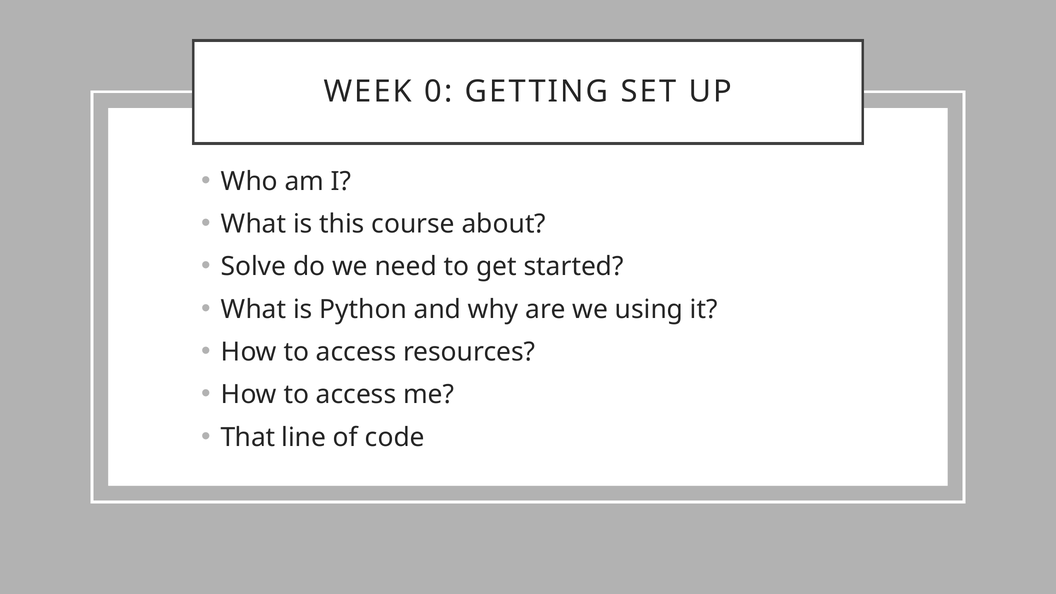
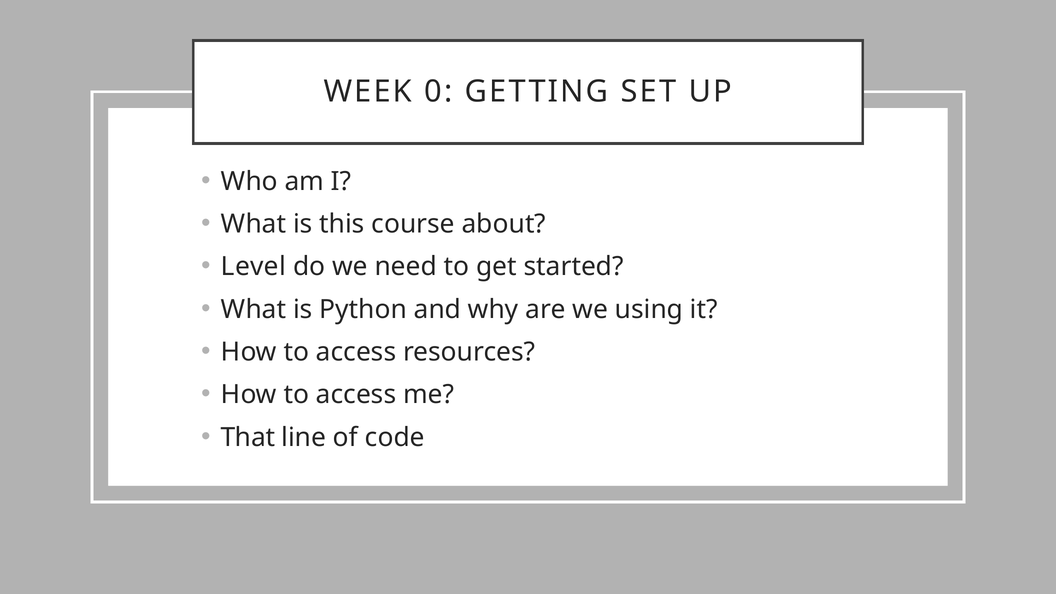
Solve: Solve -> Level
